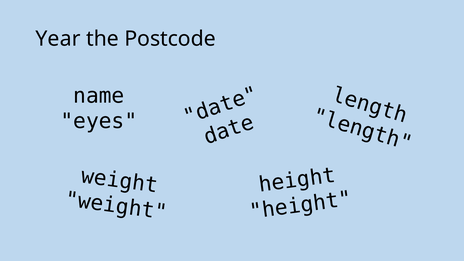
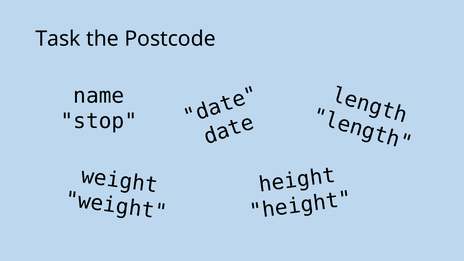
Year: Year -> Task
eyes: eyes -> stop
